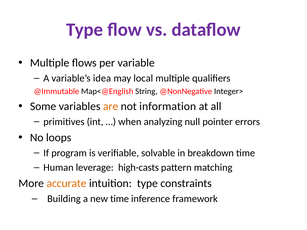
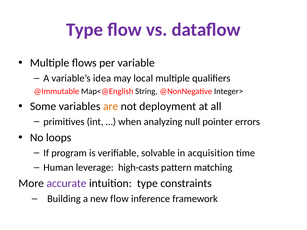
information: information -> deployment
breakdown: breakdown -> acquisition
accurate colour: orange -> purple
new time: time -> flow
